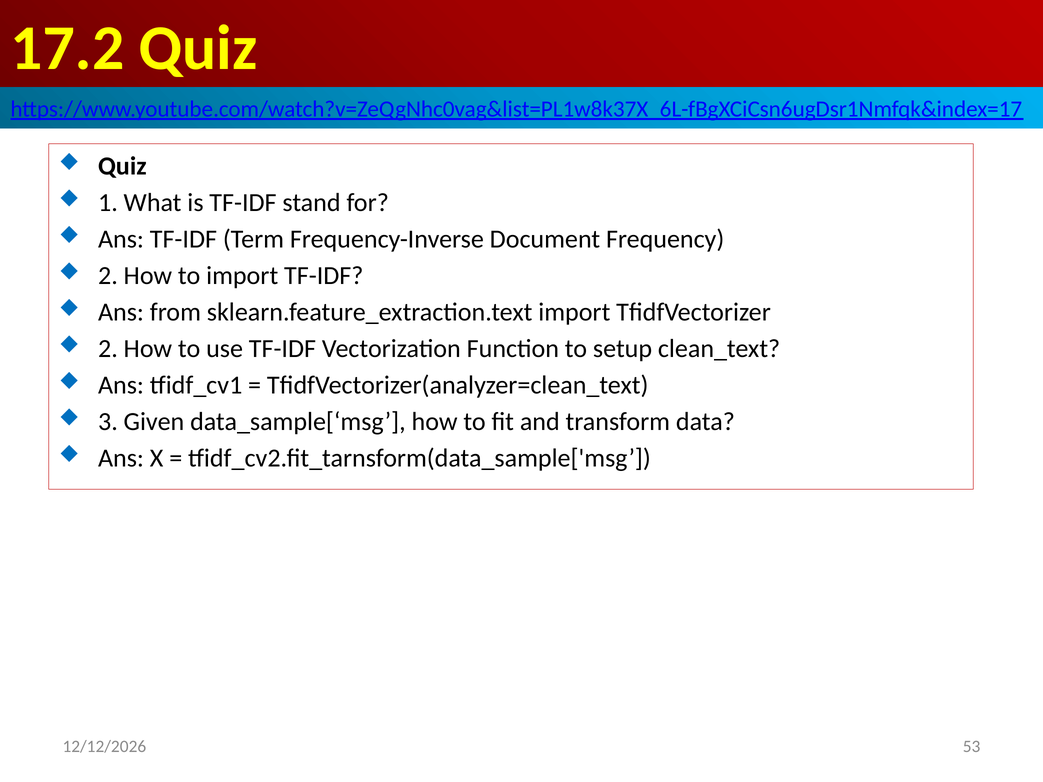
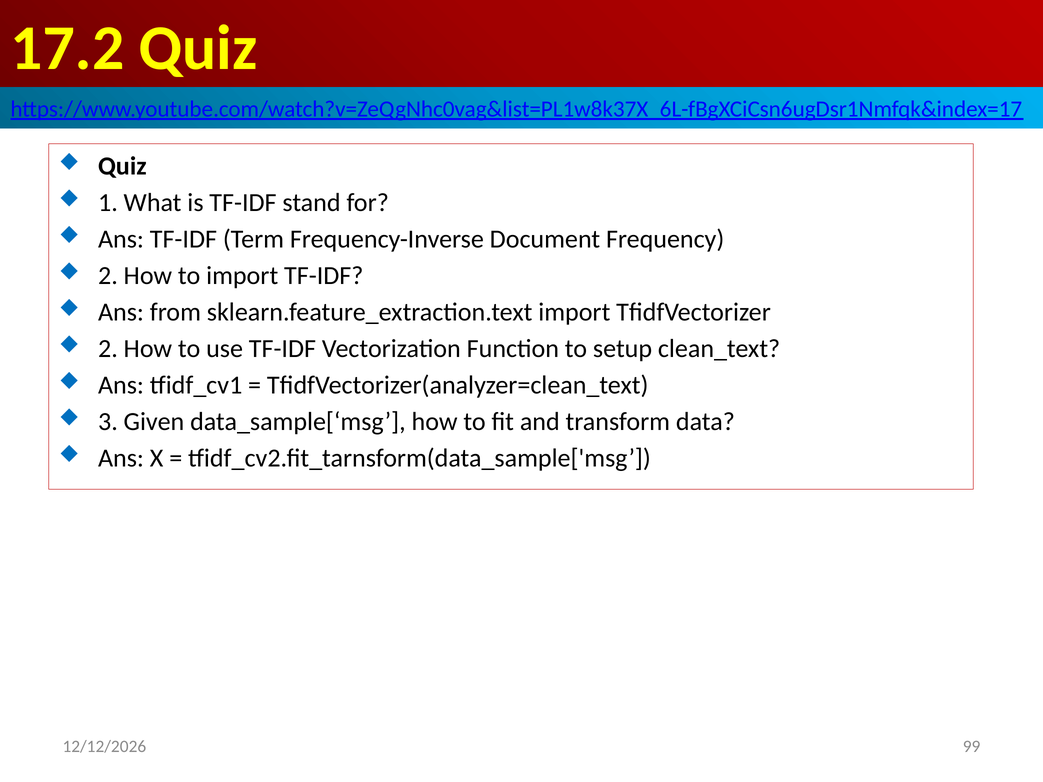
53: 53 -> 99
